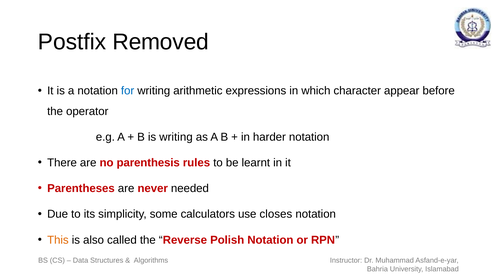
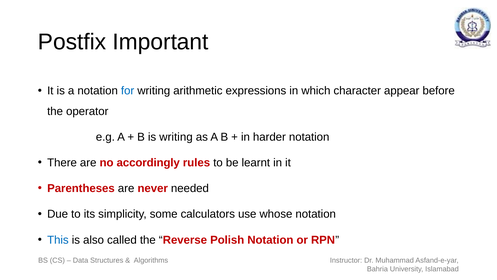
Removed: Removed -> Important
parenthesis: parenthesis -> accordingly
closes: closes -> whose
This colour: orange -> blue
